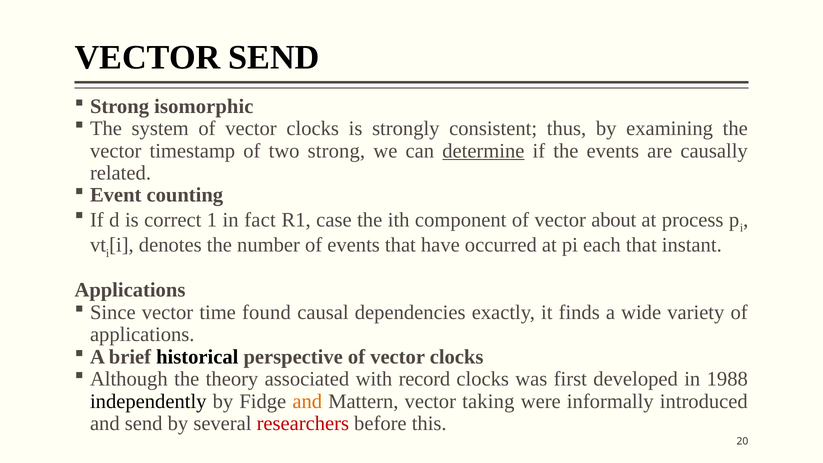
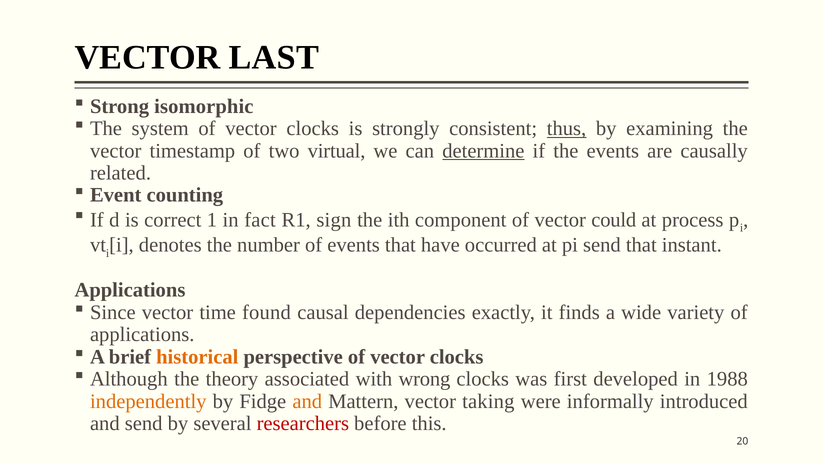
VECTOR SEND: SEND -> LAST
thus underline: none -> present
two strong: strong -> virtual
case: case -> sign
about: about -> could
pi each: each -> send
historical colour: black -> orange
record: record -> wrong
independently colour: black -> orange
